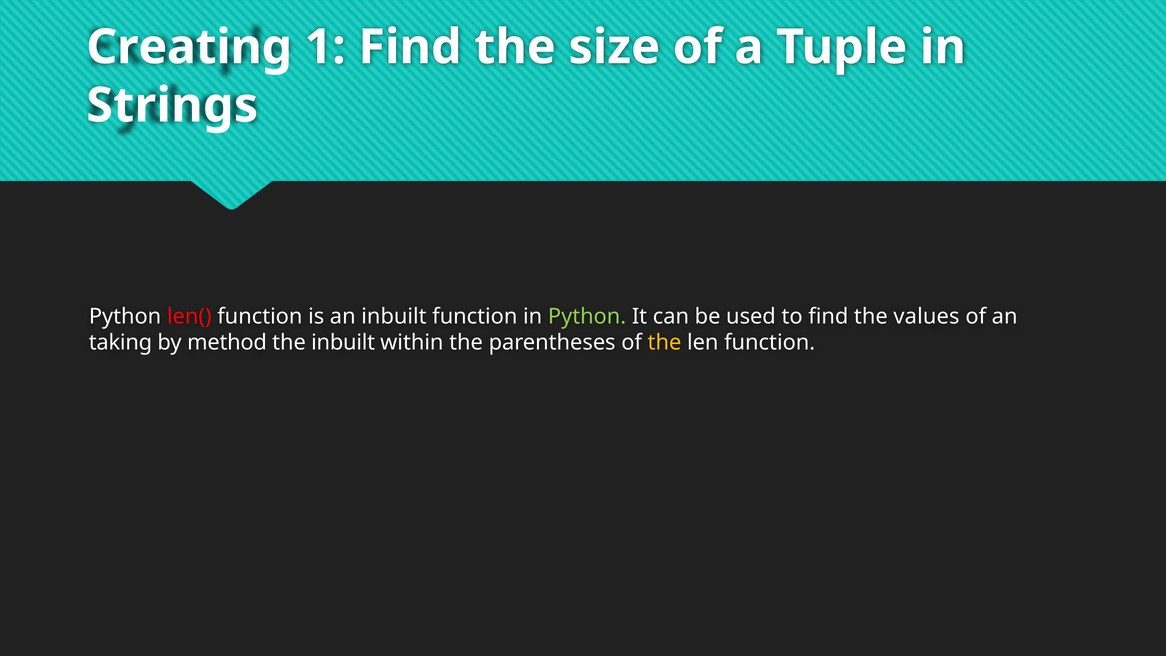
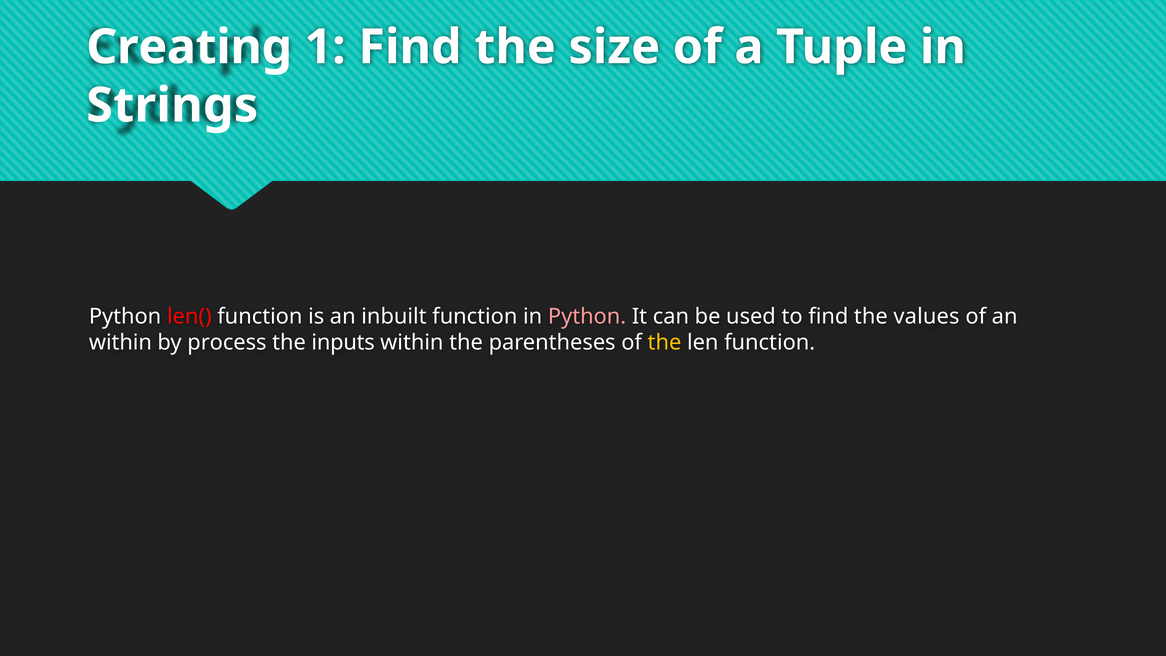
Python at (587, 316) colour: light green -> pink
taking at (120, 343): taking -> within
method: method -> process
the inbuilt: inbuilt -> inputs
